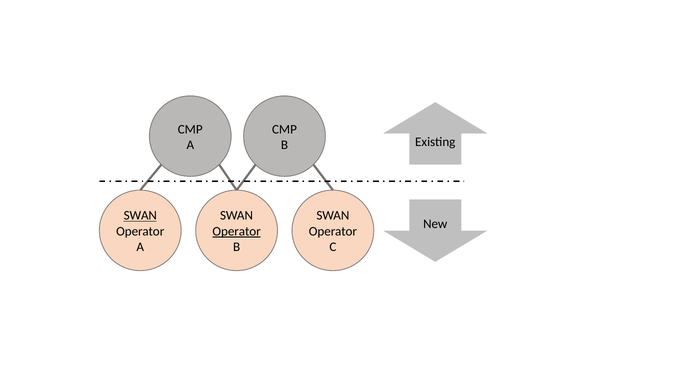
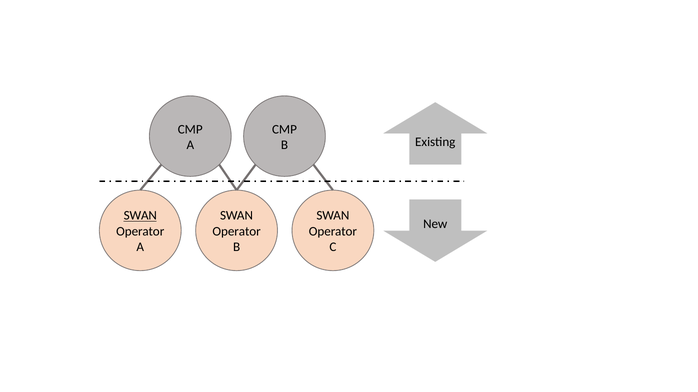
Operator at (237, 232) underline: present -> none
